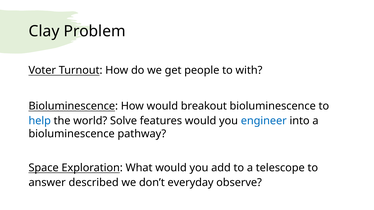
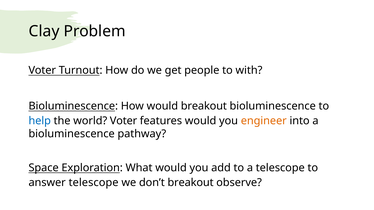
world Solve: Solve -> Voter
engineer colour: blue -> orange
answer described: described -> telescope
don’t everyday: everyday -> breakout
